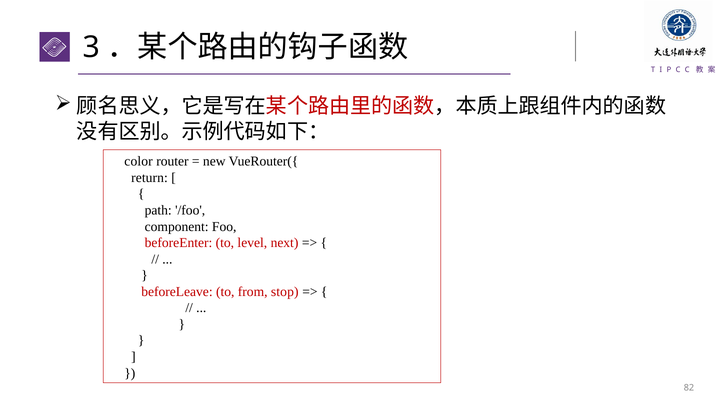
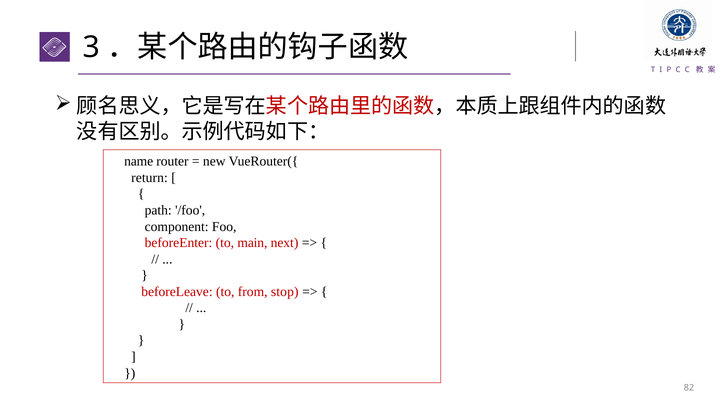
color: color -> name
level: level -> main
